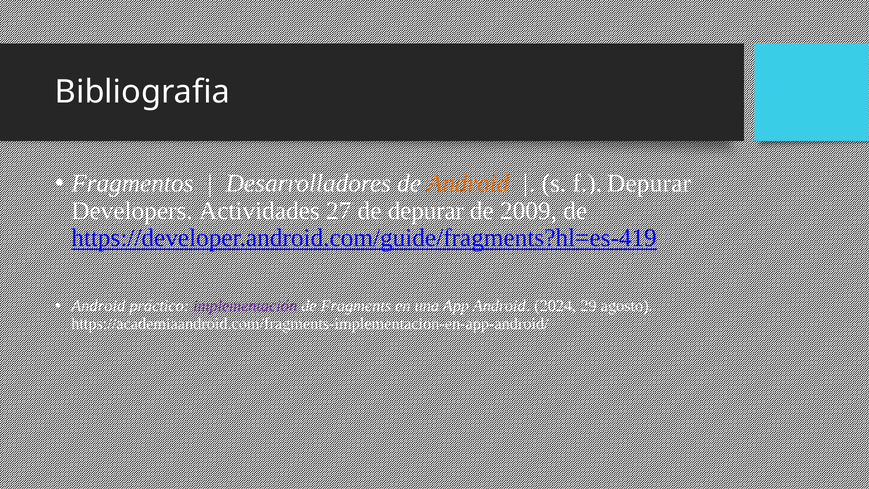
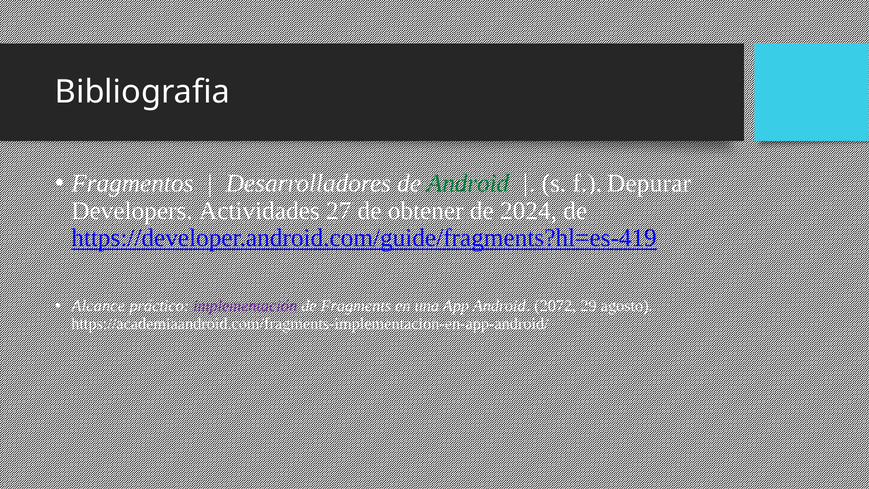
Android at (468, 183) colour: orange -> green
de depurar: depurar -> obtener
2009: 2009 -> 2024
Android at (98, 306): Android -> Alcance
2024: 2024 -> 2072
